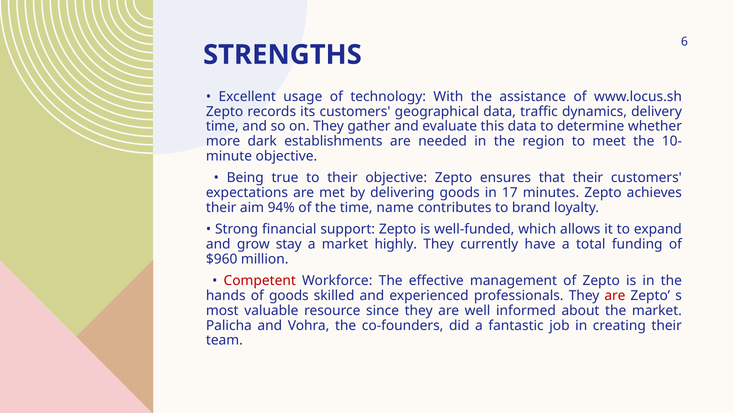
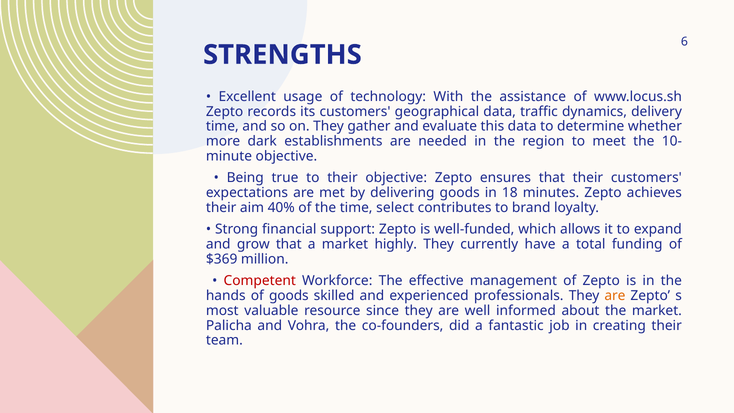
17: 17 -> 18
94%: 94% -> 40%
name: name -> select
grow stay: stay -> that
$960: $960 -> $369
are at (615, 296) colour: red -> orange
